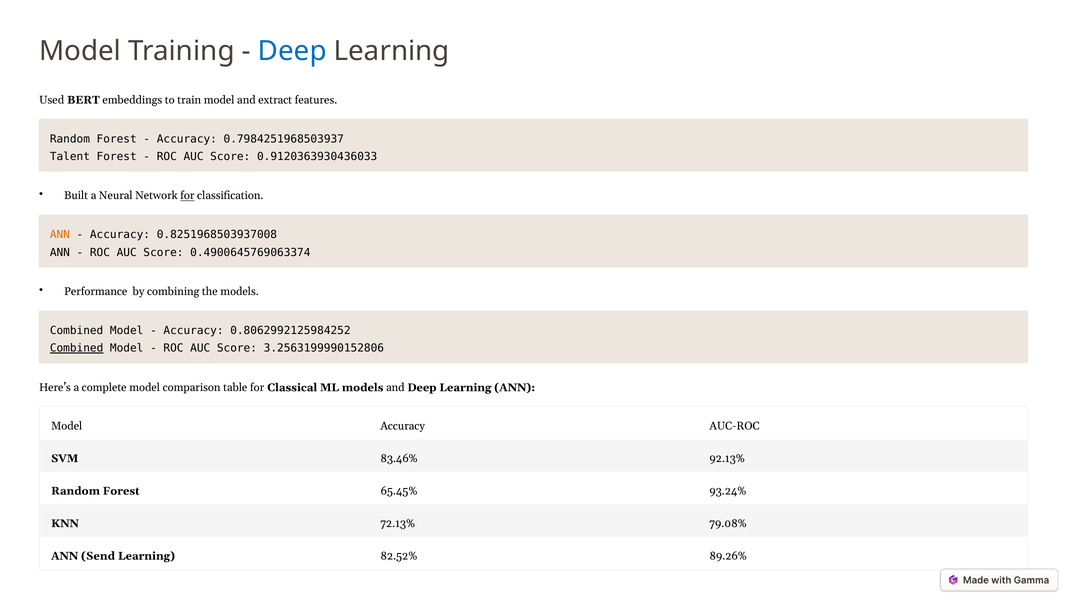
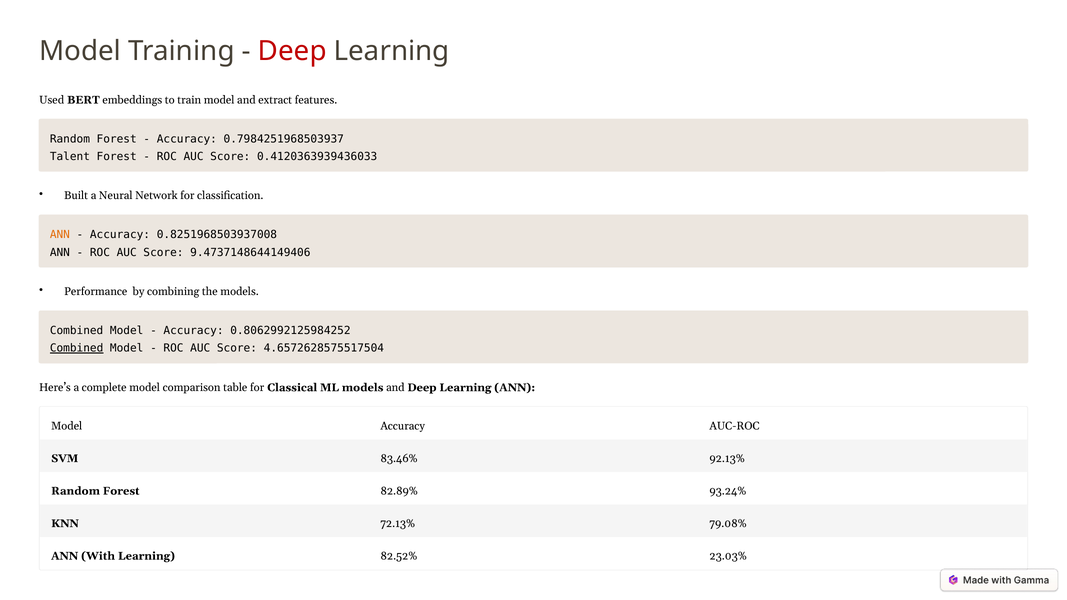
Deep at (292, 51) colour: blue -> red
0.9120363930436033: 0.9120363930436033 -> 0.4120363939436033
for at (187, 196) underline: present -> none
0.4900645769063374: 0.4900645769063374 -> 9.4737148644149406
3.2563199990152806: 3.2563199990152806 -> 4.6572628575517504
65.45%: 65.45% -> 82.89%
Send: Send -> With
89.26%: 89.26% -> 23.03%
